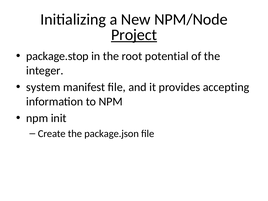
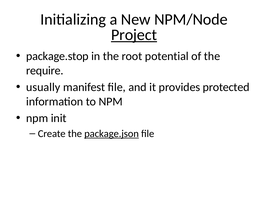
integer: integer -> require
system: system -> usually
accepting: accepting -> protected
package.json underline: none -> present
